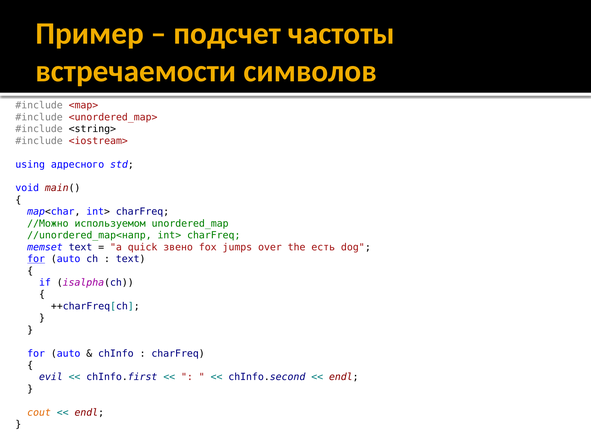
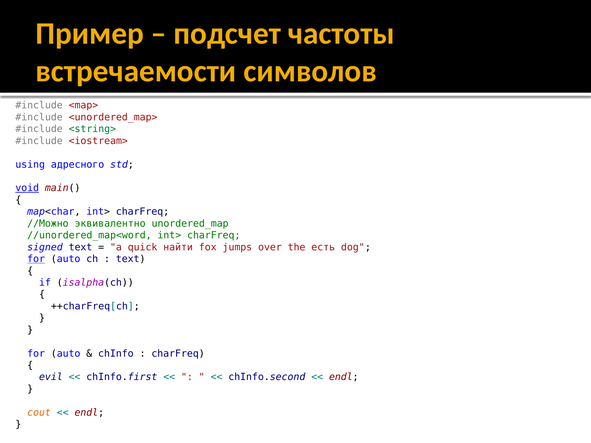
<string> colour: black -> green
void underline: none -> present
используемом: используемом -> эквивалентно
//unordered_map<напр: //unordered_map<напр -> //unordered_map<word
memset: memset -> signed
звено: звено -> найти
